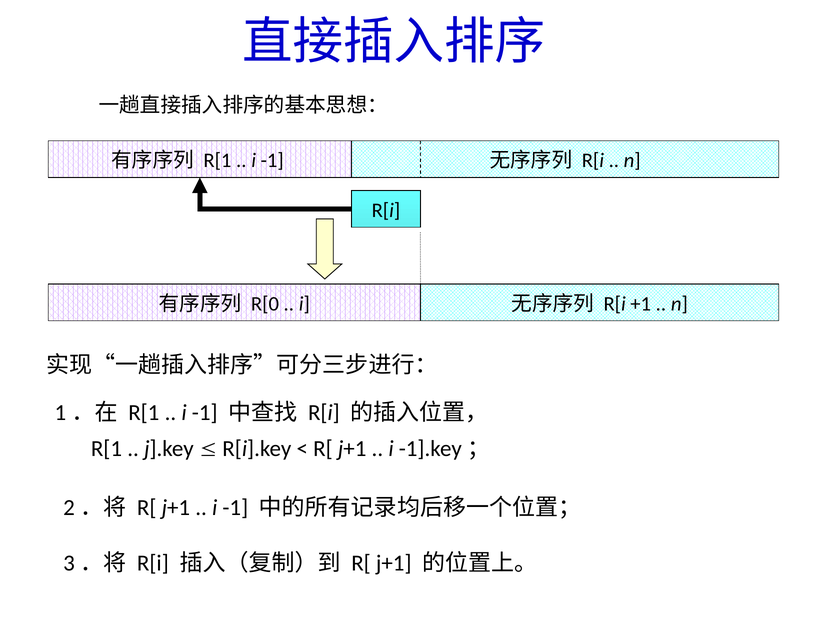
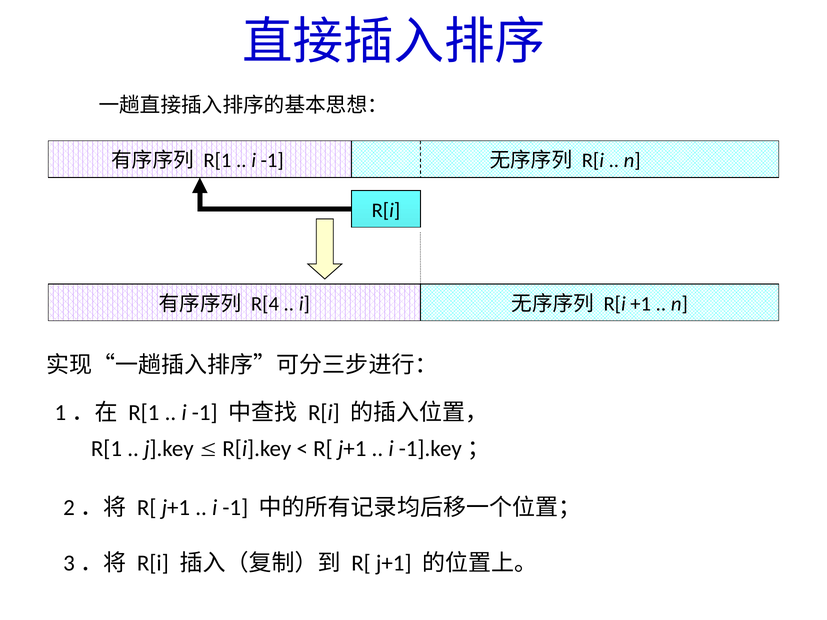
R[0: R[0 -> R[4
